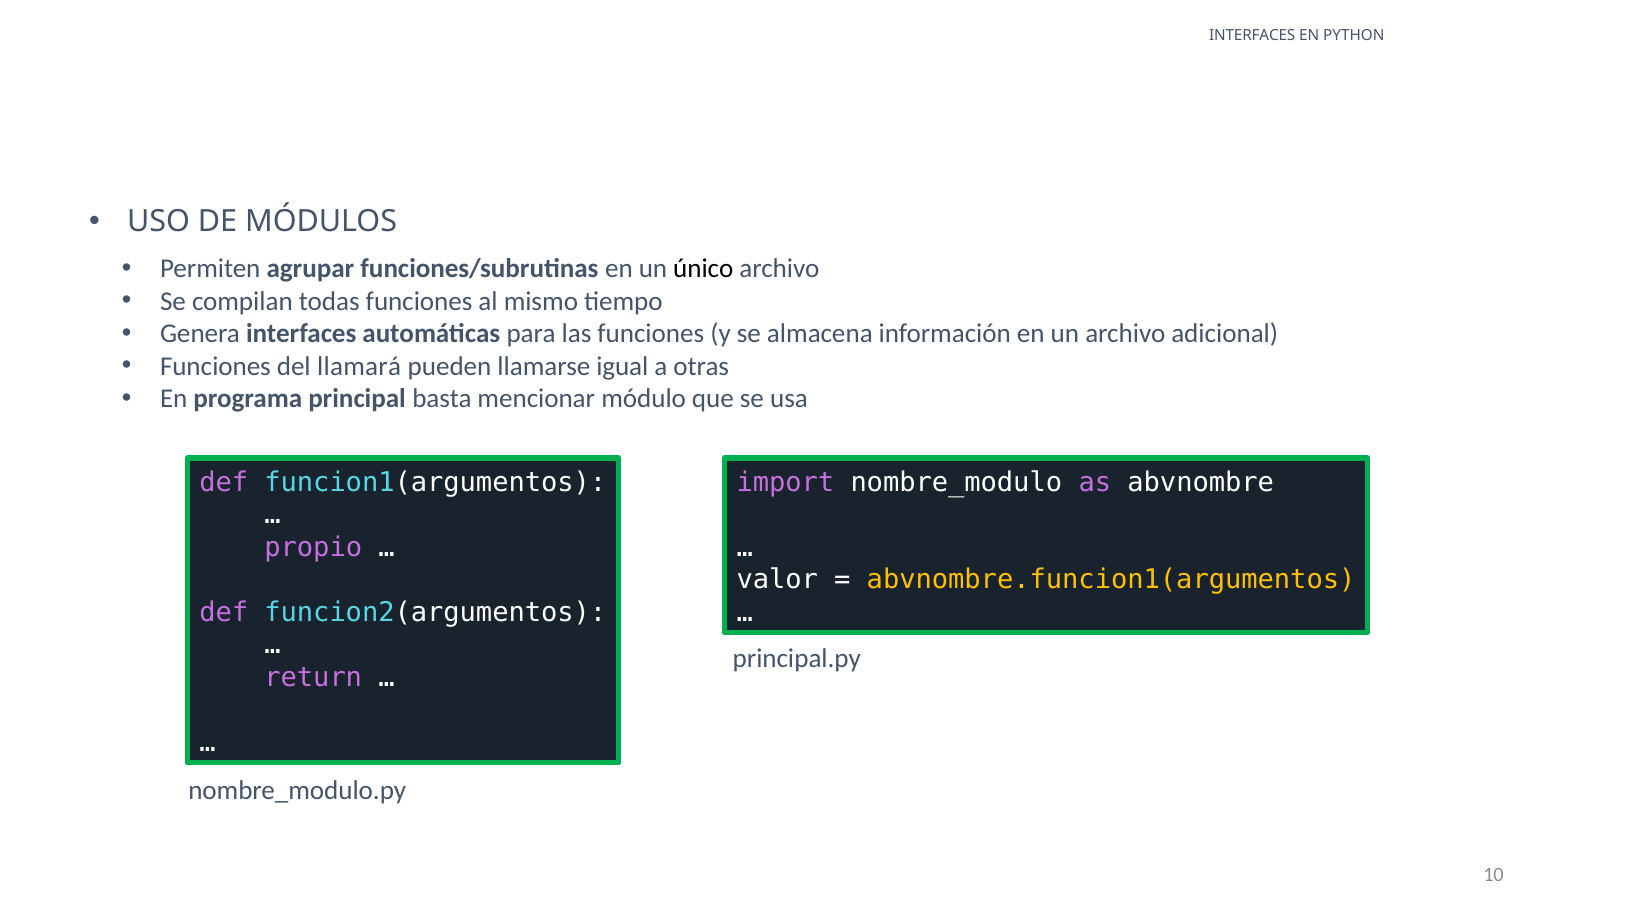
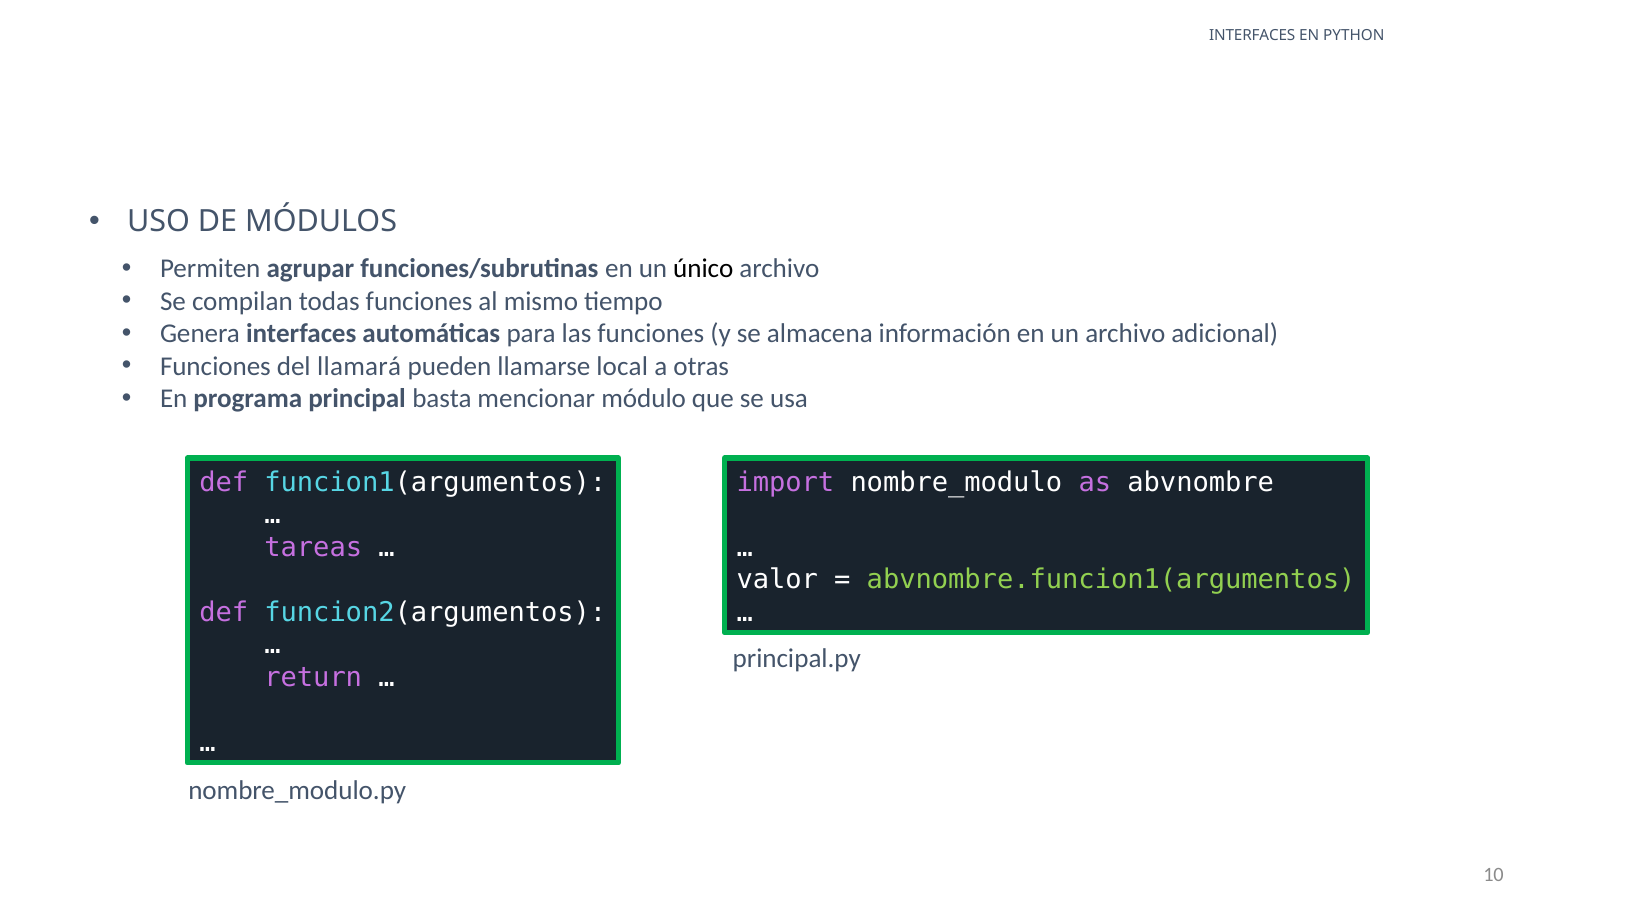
igual: igual -> local
propio: propio -> tareas
abvnombre.funcion1(argumentos colour: yellow -> light green
